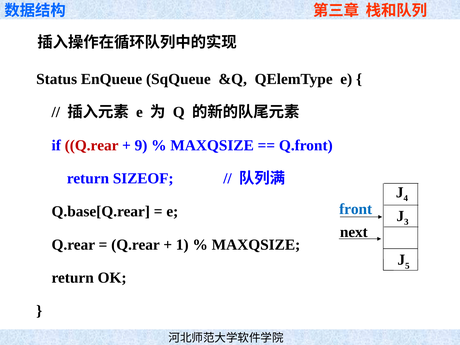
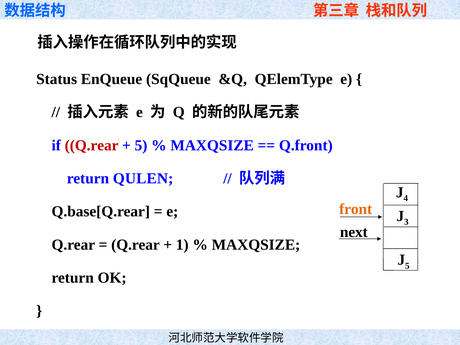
9 at (141, 145): 9 -> 5
SIZEOF: SIZEOF -> QULEN
front colour: blue -> orange
